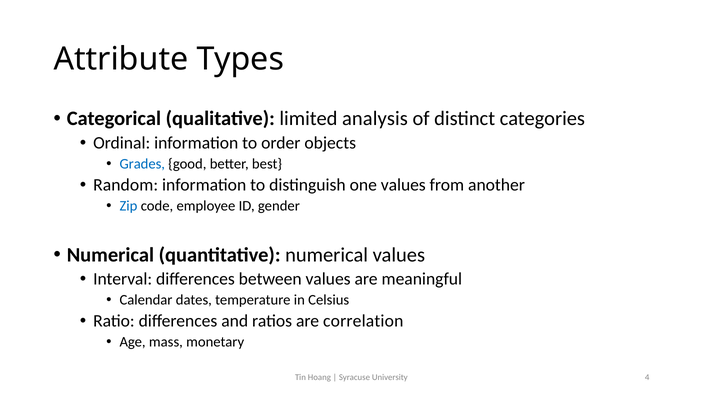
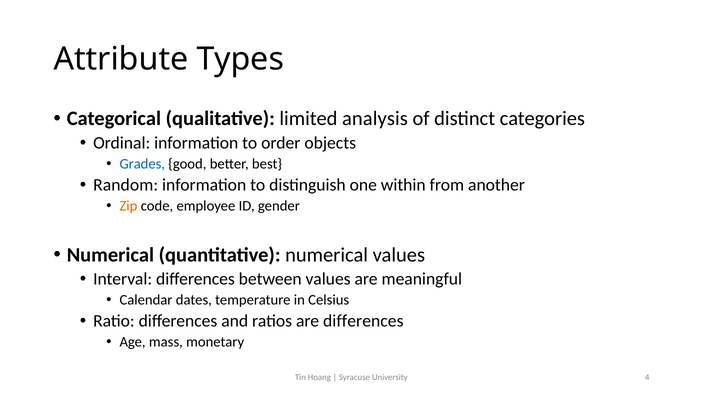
one values: values -> within
Zip colour: blue -> orange
are correlation: correlation -> differences
